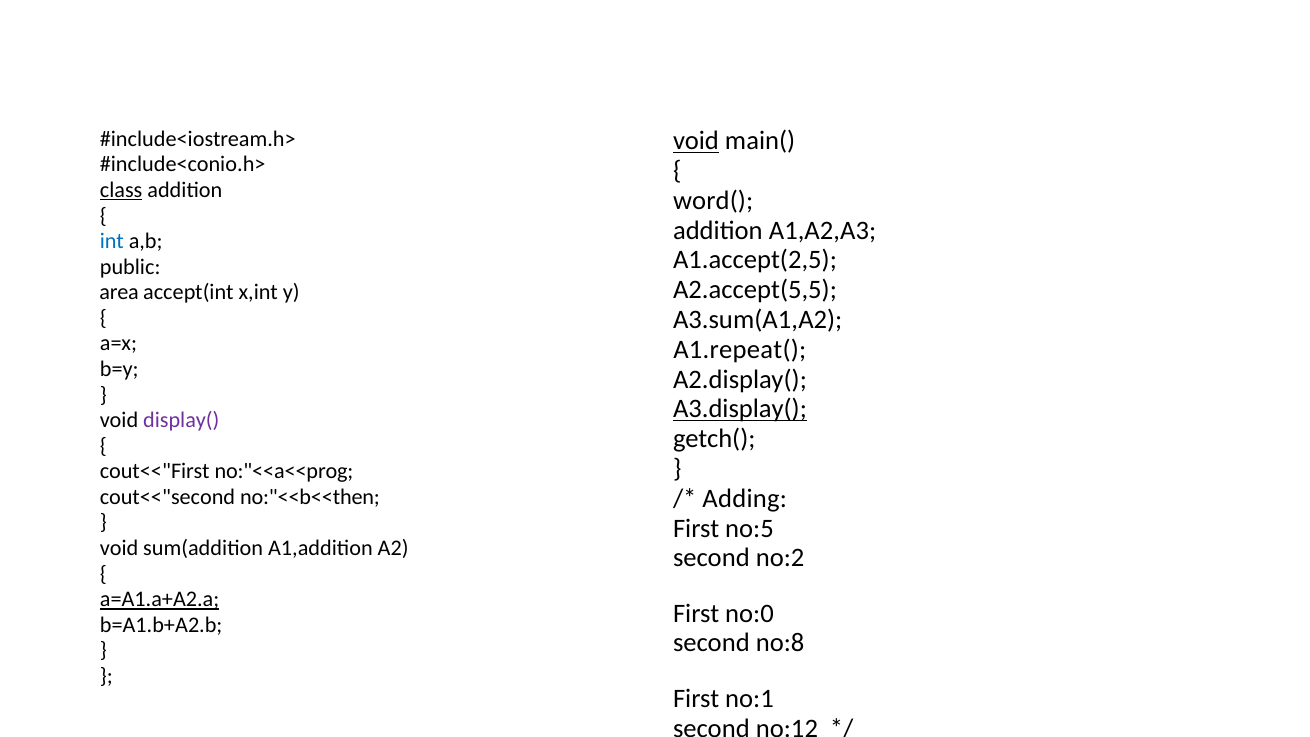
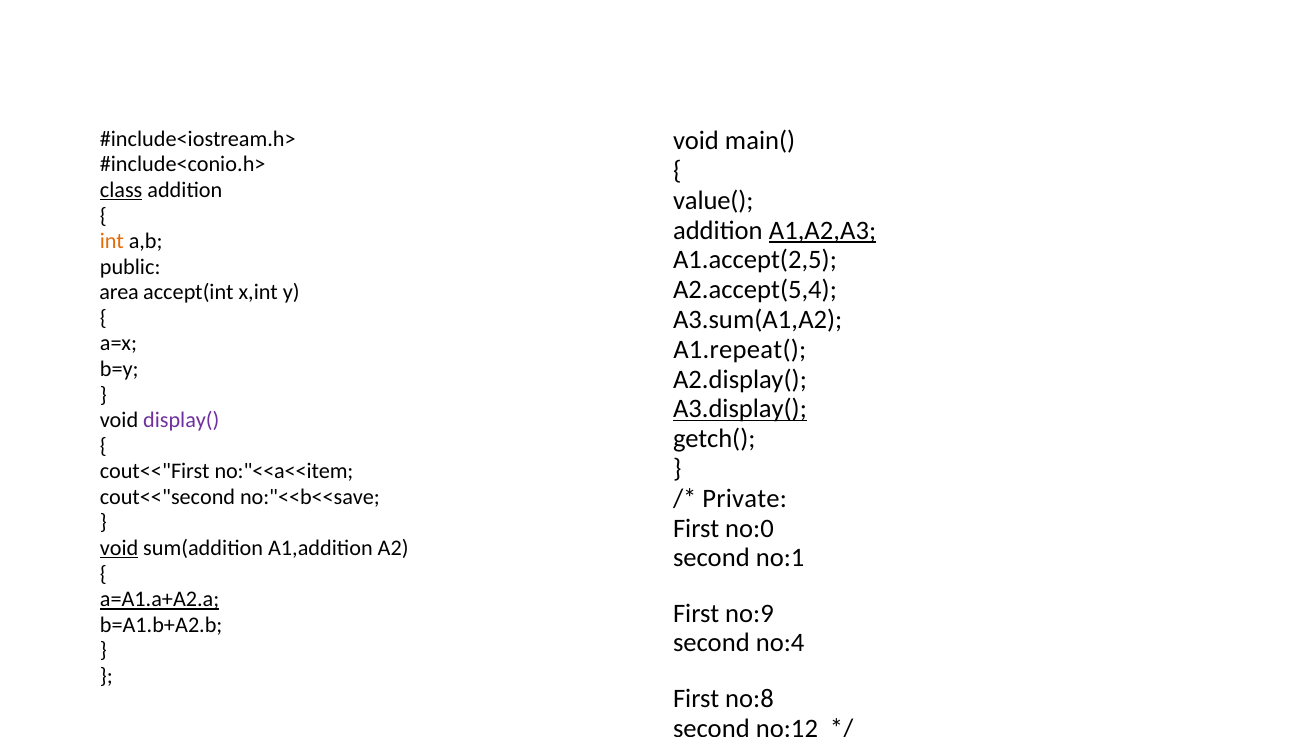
void at (696, 141) underline: present -> none
word(: word( -> value(
A1,A2,A3 underline: none -> present
int colour: blue -> orange
A2.accept(5,5: A2.accept(5,5 -> A2.accept(5,4
no:"<<a<<prog: no:"<<a<<prog -> no:"<<a<<item
Adding: Adding -> Private
no:"<<b<<then: no:"<<b<<then -> no:"<<b<<save
no:5: no:5 -> no:0
void at (119, 548) underline: none -> present
no:2: no:2 -> no:1
no:0: no:0 -> no:9
no:8: no:8 -> no:4
no:1: no:1 -> no:8
